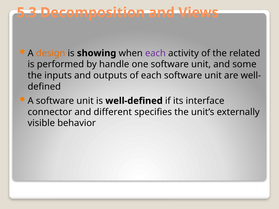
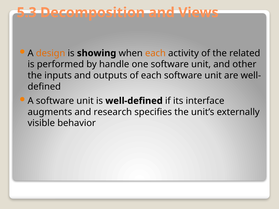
each at (155, 53) colour: purple -> orange
some: some -> other
connector: connector -> augments
different: different -> research
